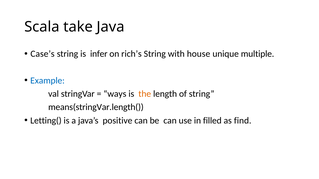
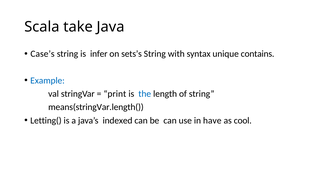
rich’s: rich’s -> sets’s
house: house -> syntax
multiple: multiple -> contains
ways: ways -> print
the colour: orange -> blue
positive: positive -> indexed
filled: filled -> have
find: find -> cool
